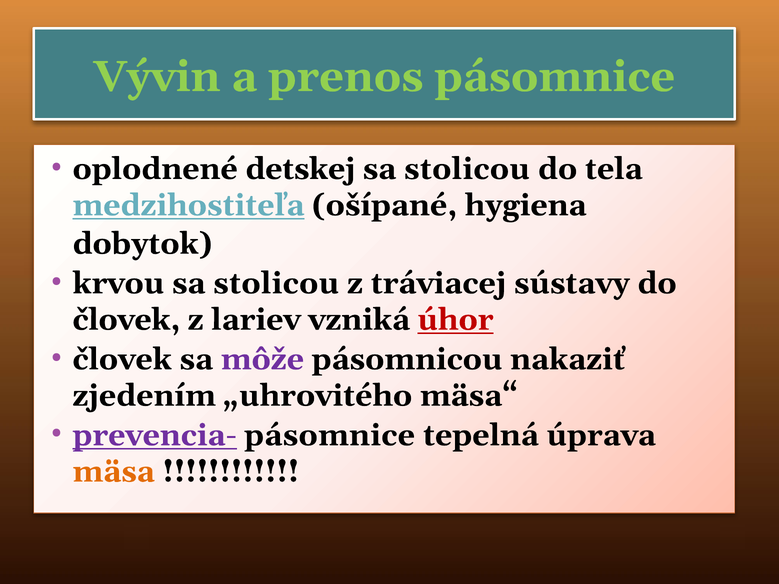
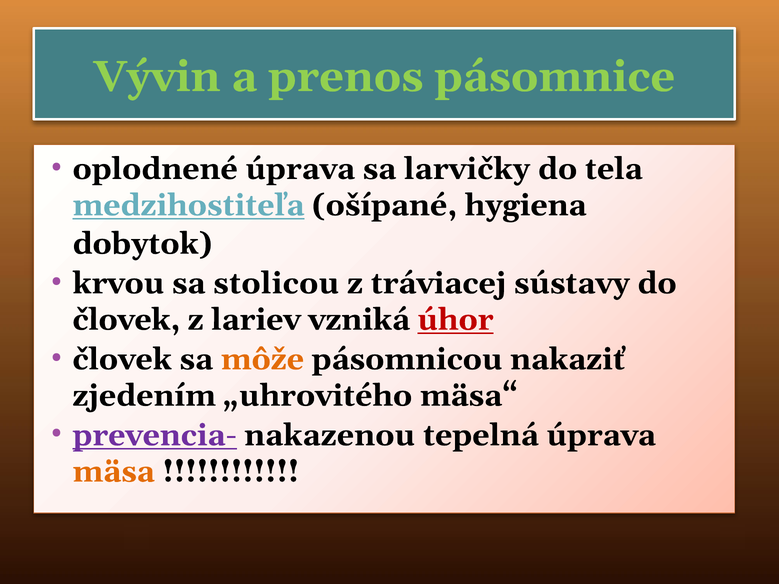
oplodnené detskej: detskej -> úprava
stolicou at (467, 169): stolicou -> larvičky
môže colour: purple -> orange
prevencia- pásomnice: pásomnice -> nakazenou
